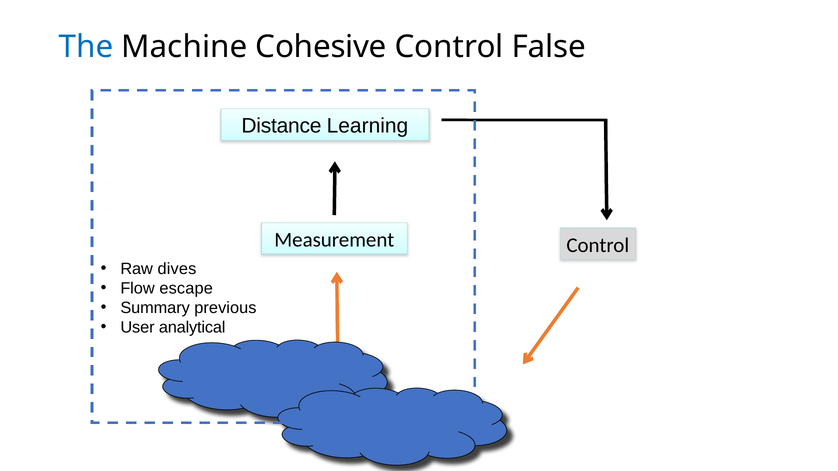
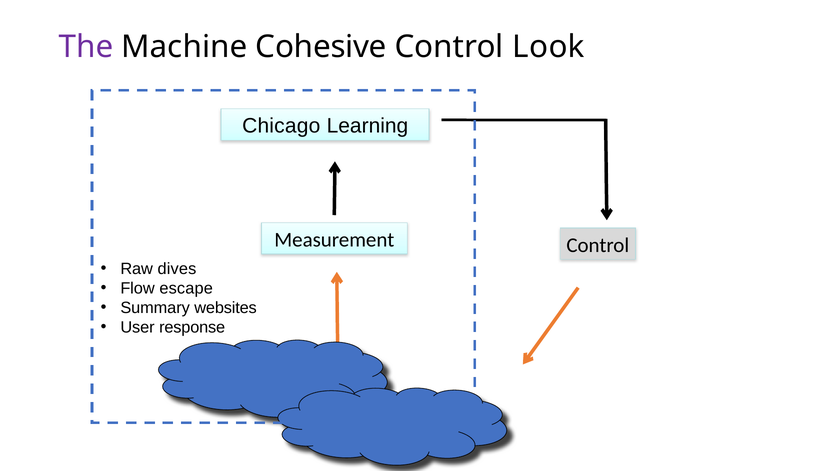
The colour: blue -> purple
False: False -> Look
Distance: Distance -> Chicago
previous: previous -> websites
analytical: analytical -> response
